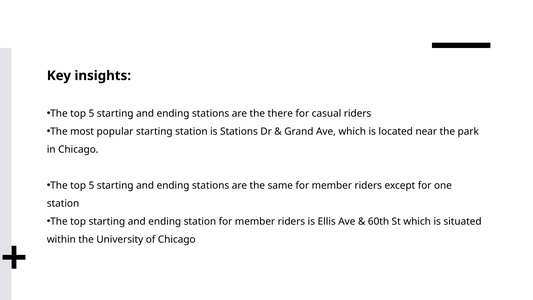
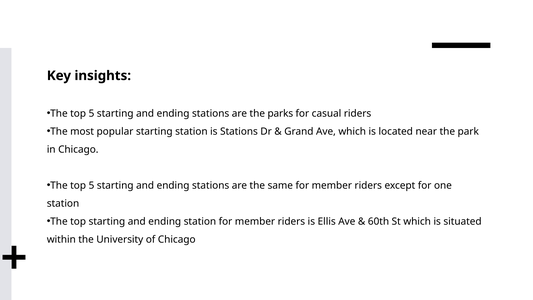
there: there -> parks
